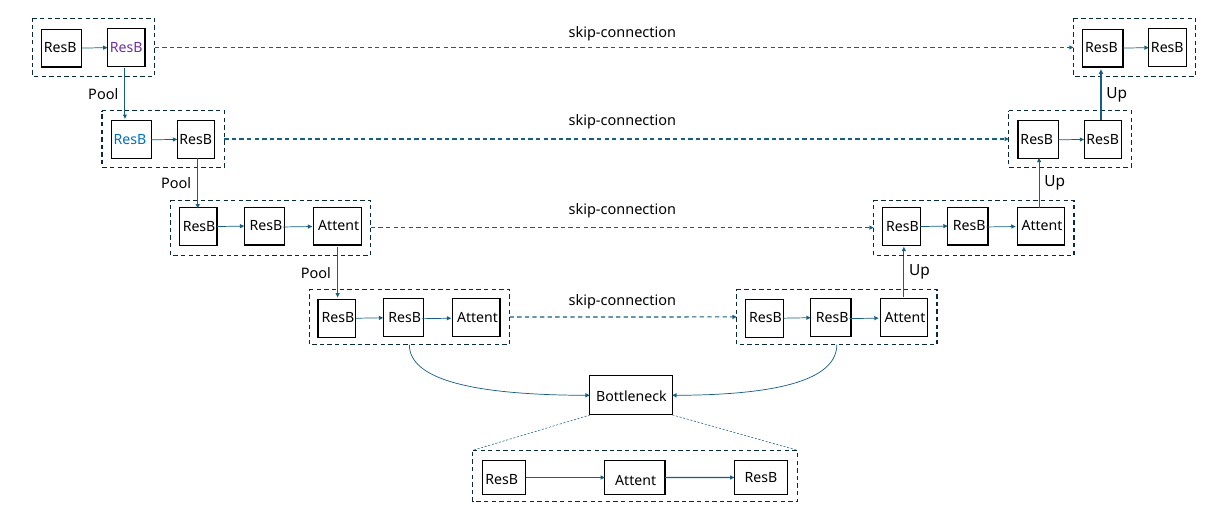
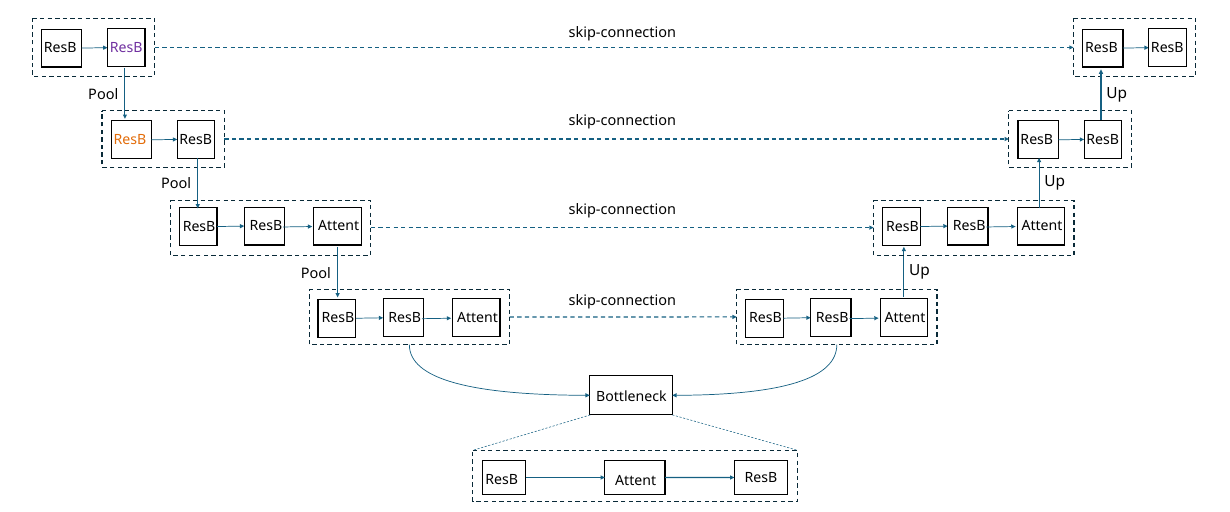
ResB at (130, 140) colour: blue -> orange
